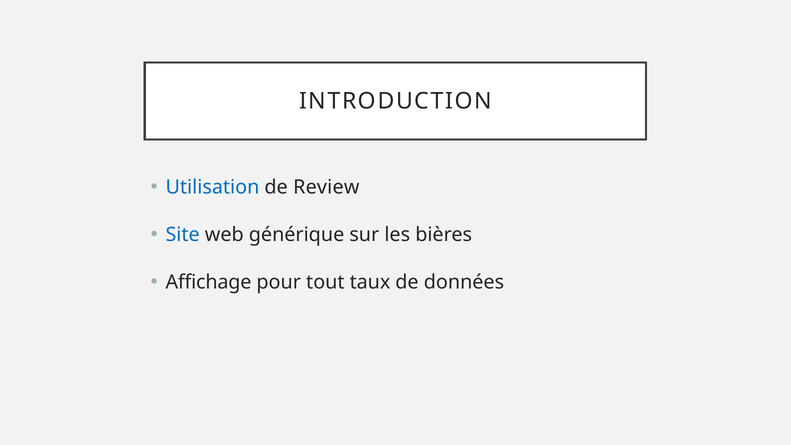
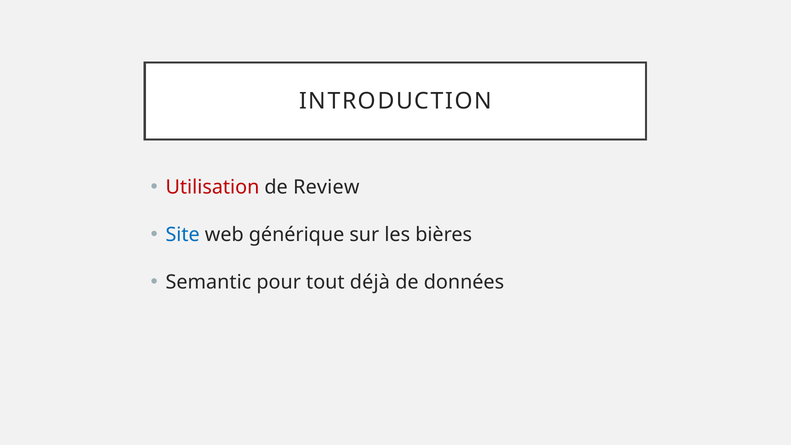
Utilisation colour: blue -> red
Affichage: Affichage -> Semantic
taux: taux -> déjà
